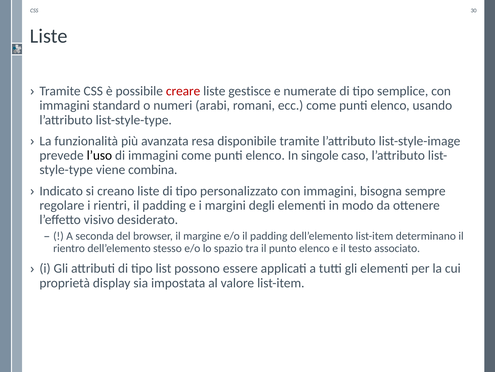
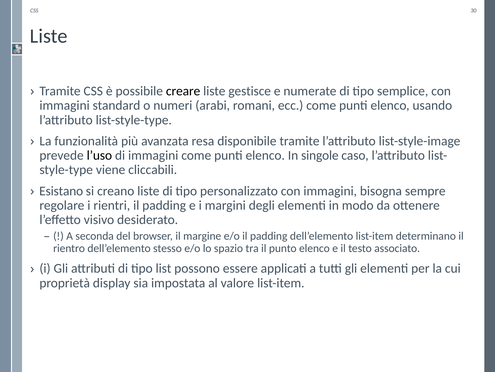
creare colour: red -> black
combina: combina -> cliccabili
Indicato: Indicato -> Esistano
